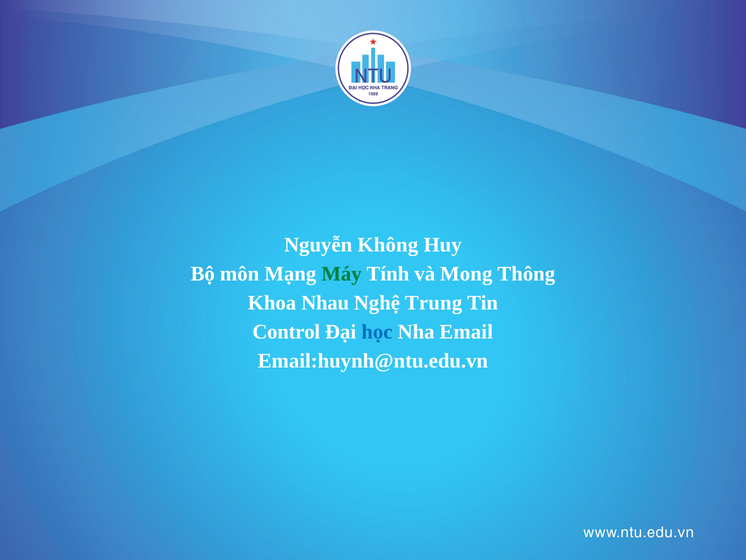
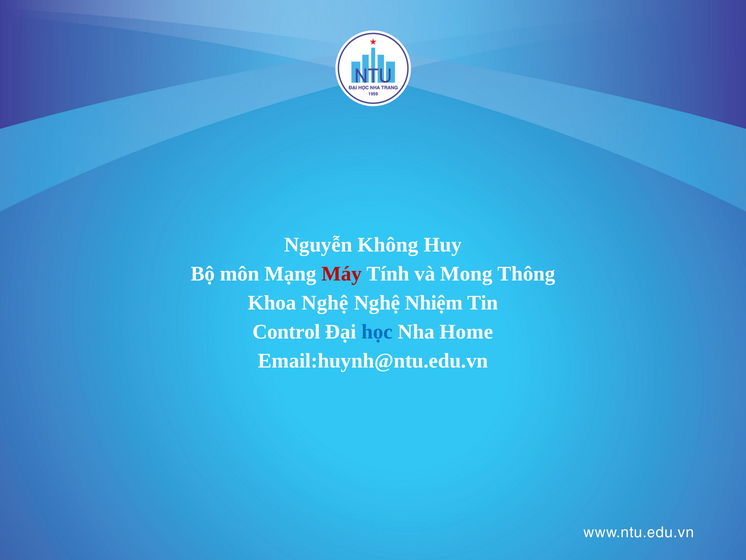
Máy colour: green -> red
Khoa Nhau: Nhau -> Nghệ
Trung: Trung -> Nhiệm
Email: Email -> Home
